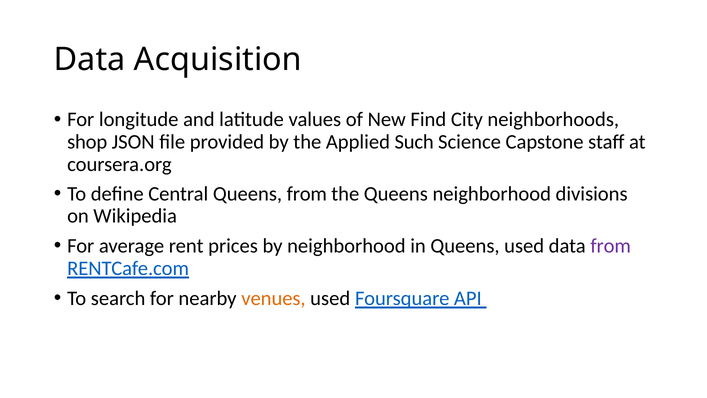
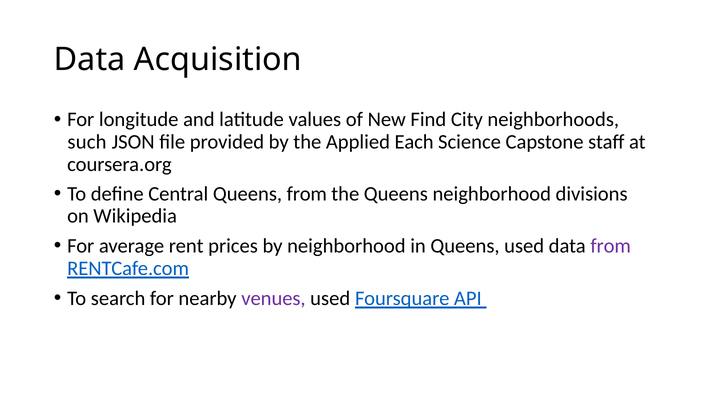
shop: shop -> such
Such: Such -> Each
venues colour: orange -> purple
